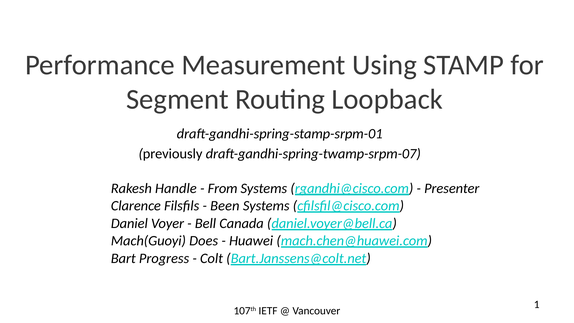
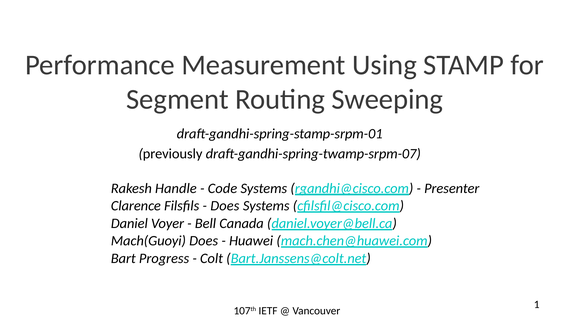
Loopback: Loopback -> Sweeping
From: From -> Code
Been at (225, 206): Been -> Does
